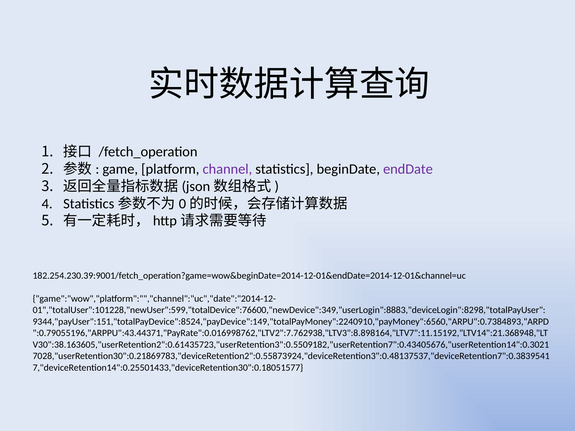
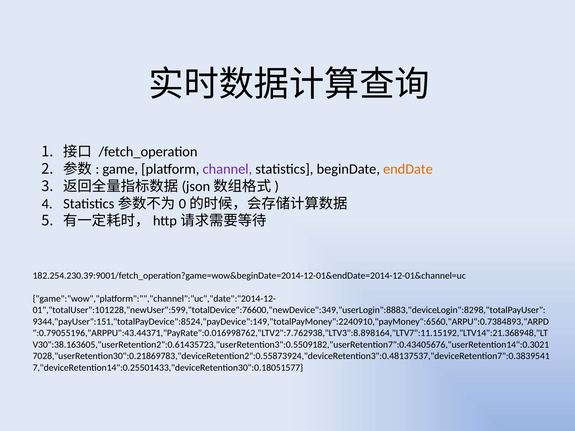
endDate colour: purple -> orange
